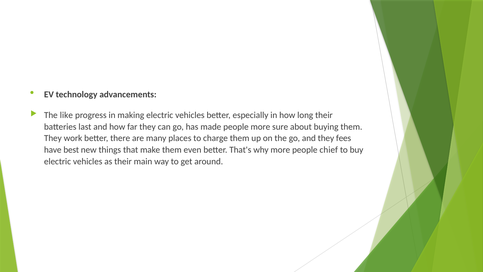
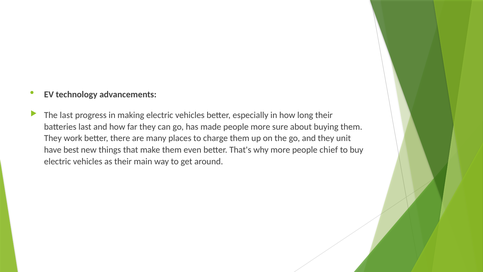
The like: like -> last
fees: fees -> unit
